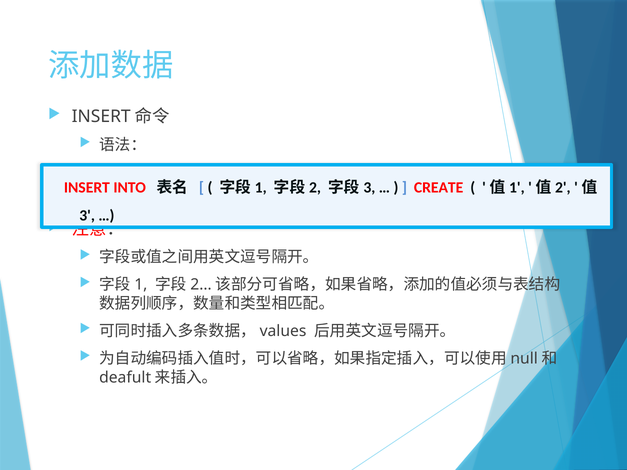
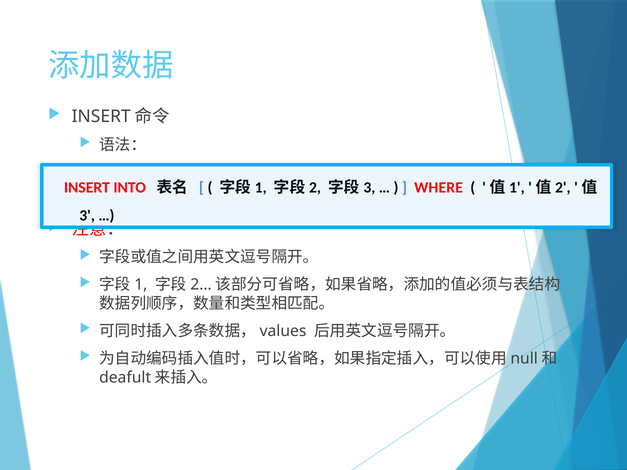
CREATE: CREATE -> WHERE
